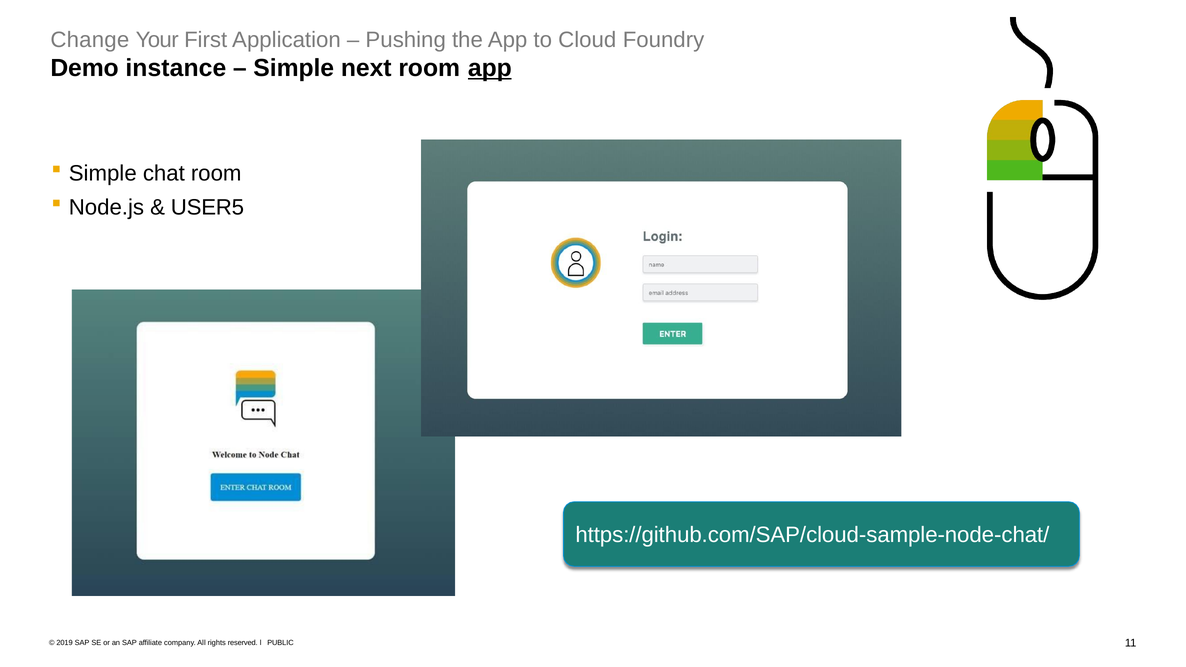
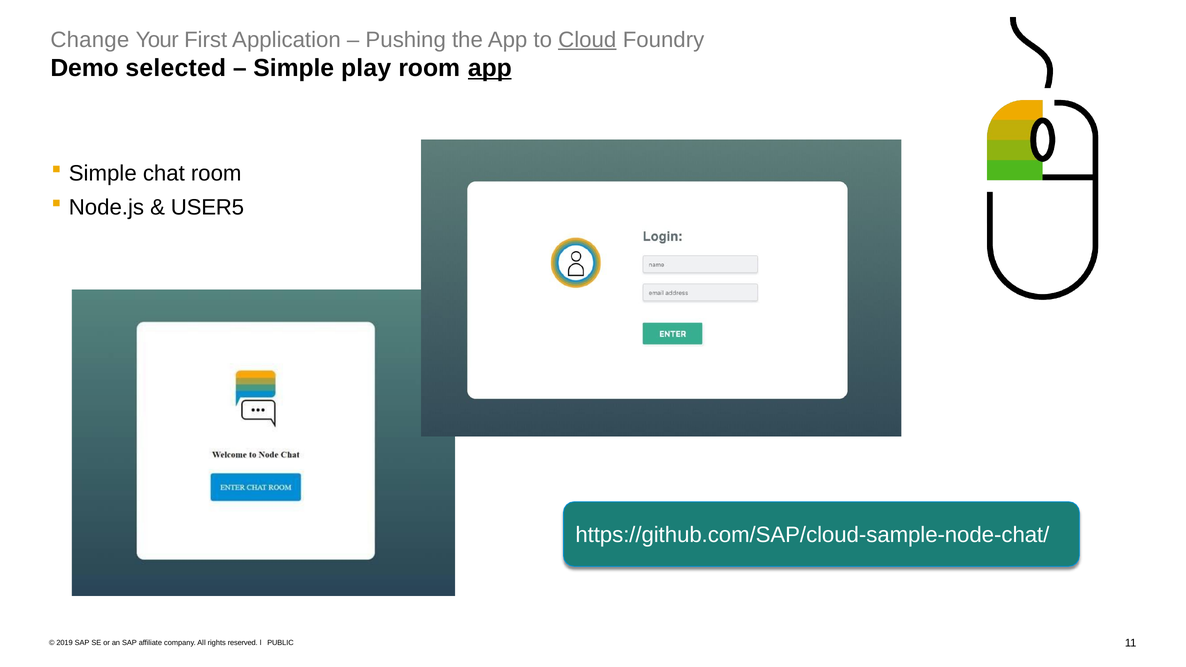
Cloud underline: none -> present
instance: instance -> selected
next: next -> play
